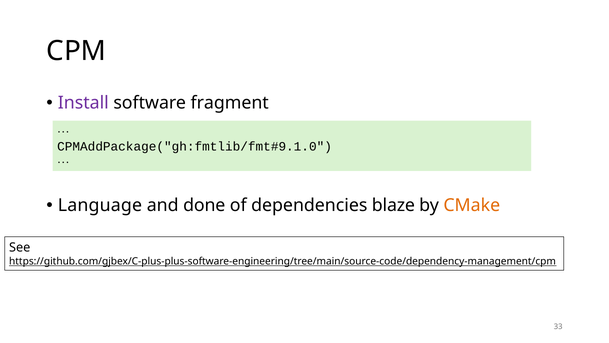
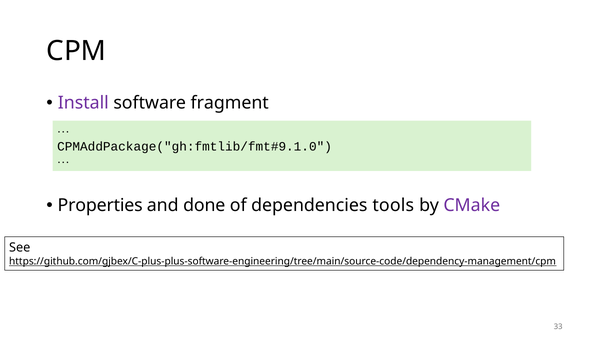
Language: Language -> Properties
blaze: blaze -> tools
CMake colour: orange -> purple
